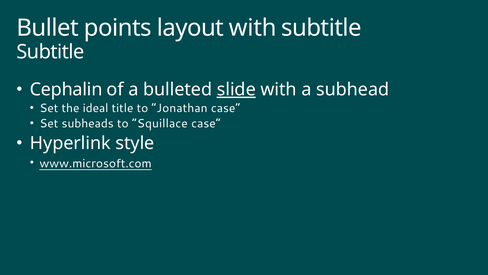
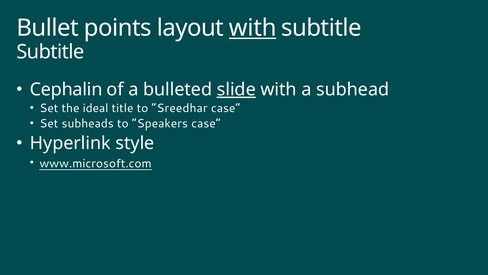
with at (253, 28) underline: none -> present
Jonathan: Jonathan -> Sreedhar
Squillace: Squillace -> Speakers
